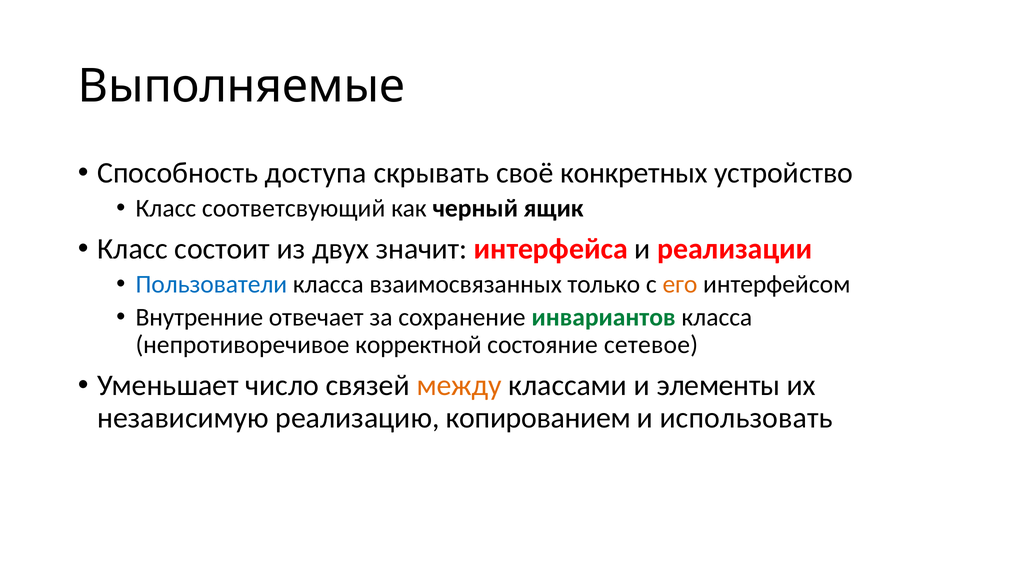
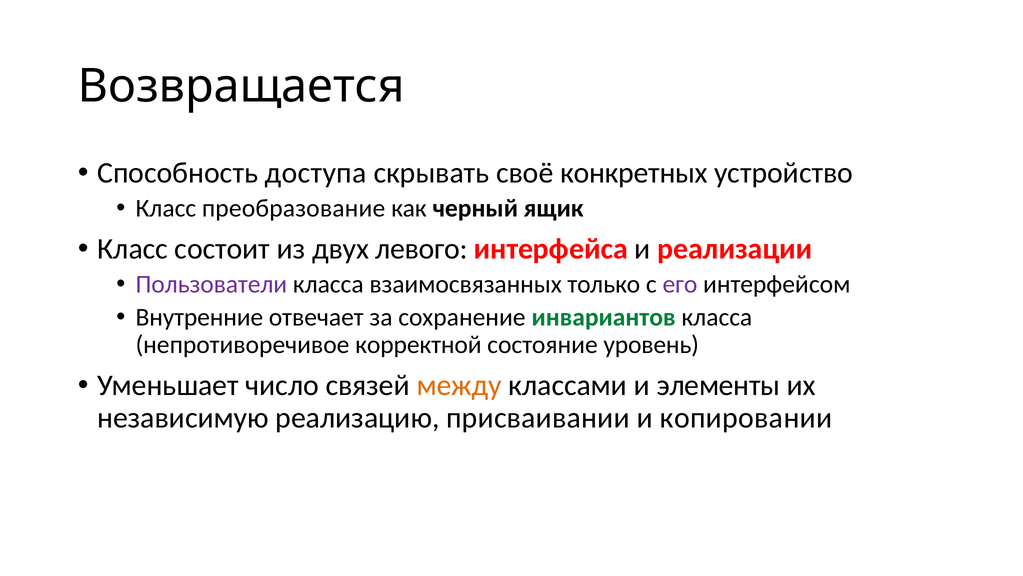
Выполняемые: Выполняемые -> Возвращается
соответсвующий: соответсвующий -> преобразование
значит: значит -> левого
Пользователи colour: blue -> purple
его colour: orange -> purple
сетевое: сетевое -> уровень
копированием: копированием -> присваивании
использовать: использовать -> копировании
